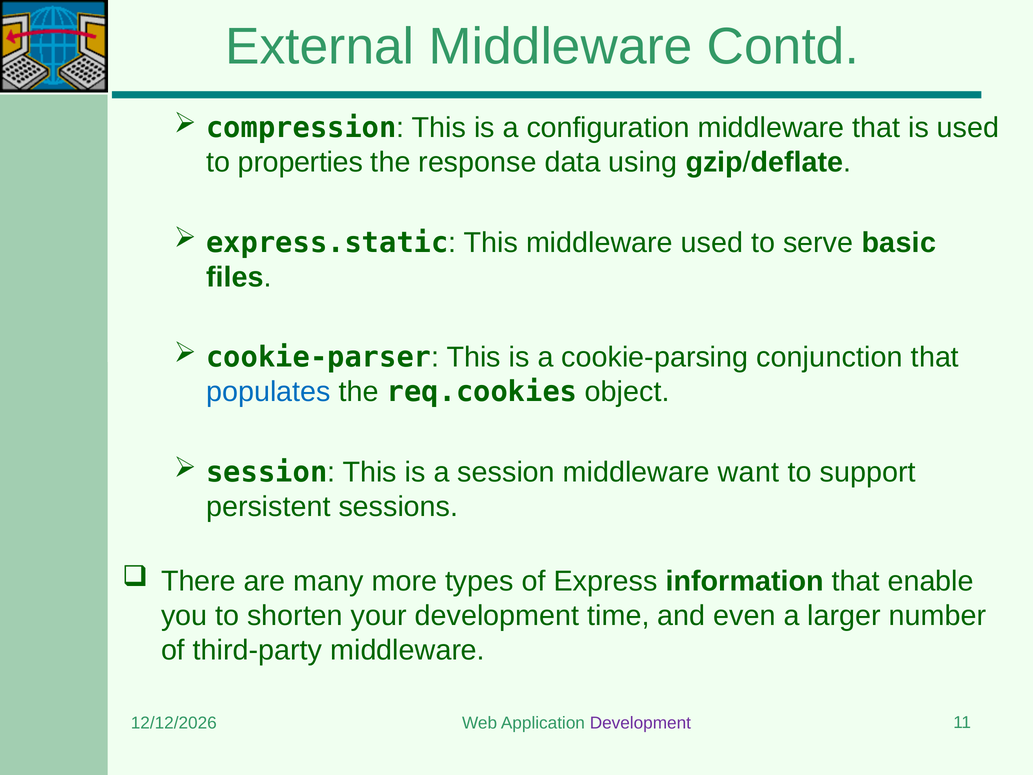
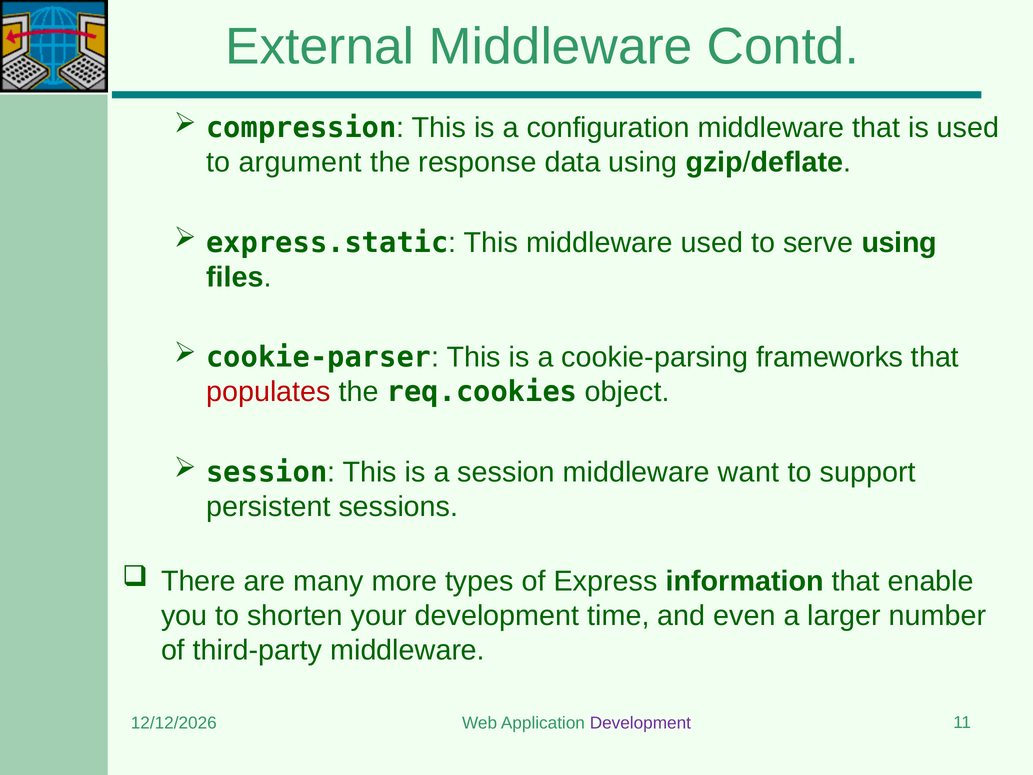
properties: properties -> argument
serve basic: basic -> using
conjunction: conjunction -> frameworks
populates colour: blue -> red
